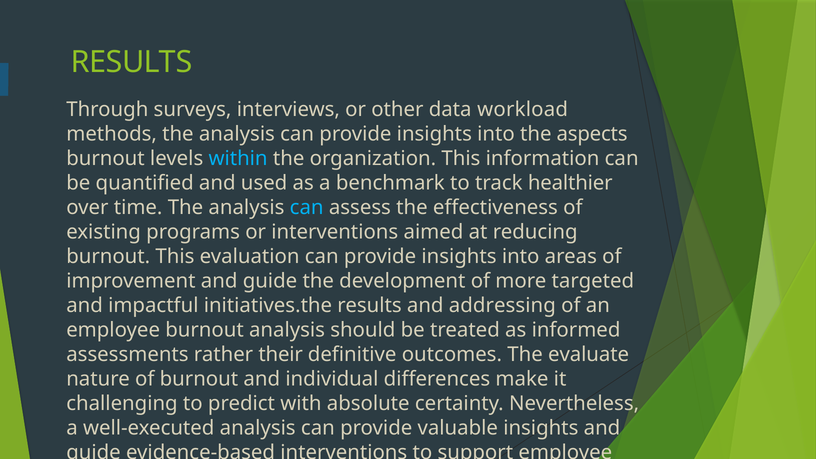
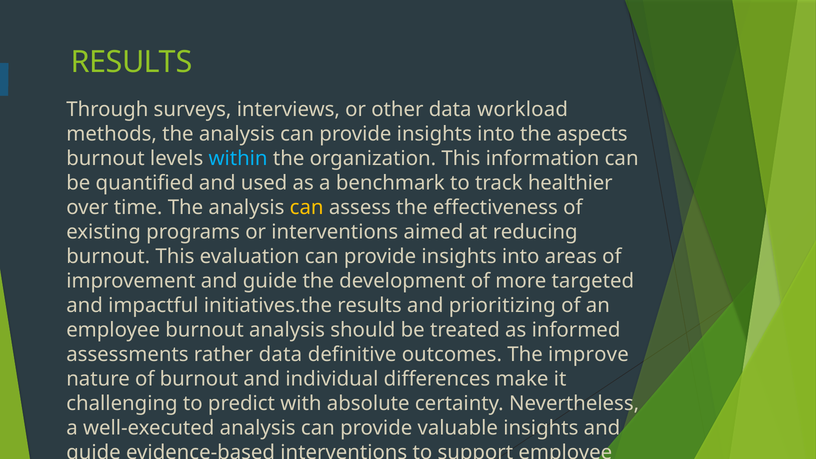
can at (307, 208) colour: light blue -> yellow
addressing: addressing -> prioritizing
rather their: their -> data
evaluate: evaluate -> improve
